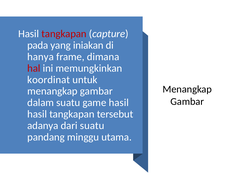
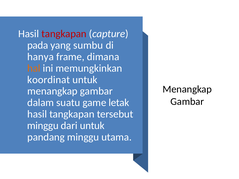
iniakan: iniakan -> sumbu
hal colour: red -> orange
game hasil: hasil -> letak
adanya at (43, 126): adanya -> minggu
dari suatu: suatu -> untuk
